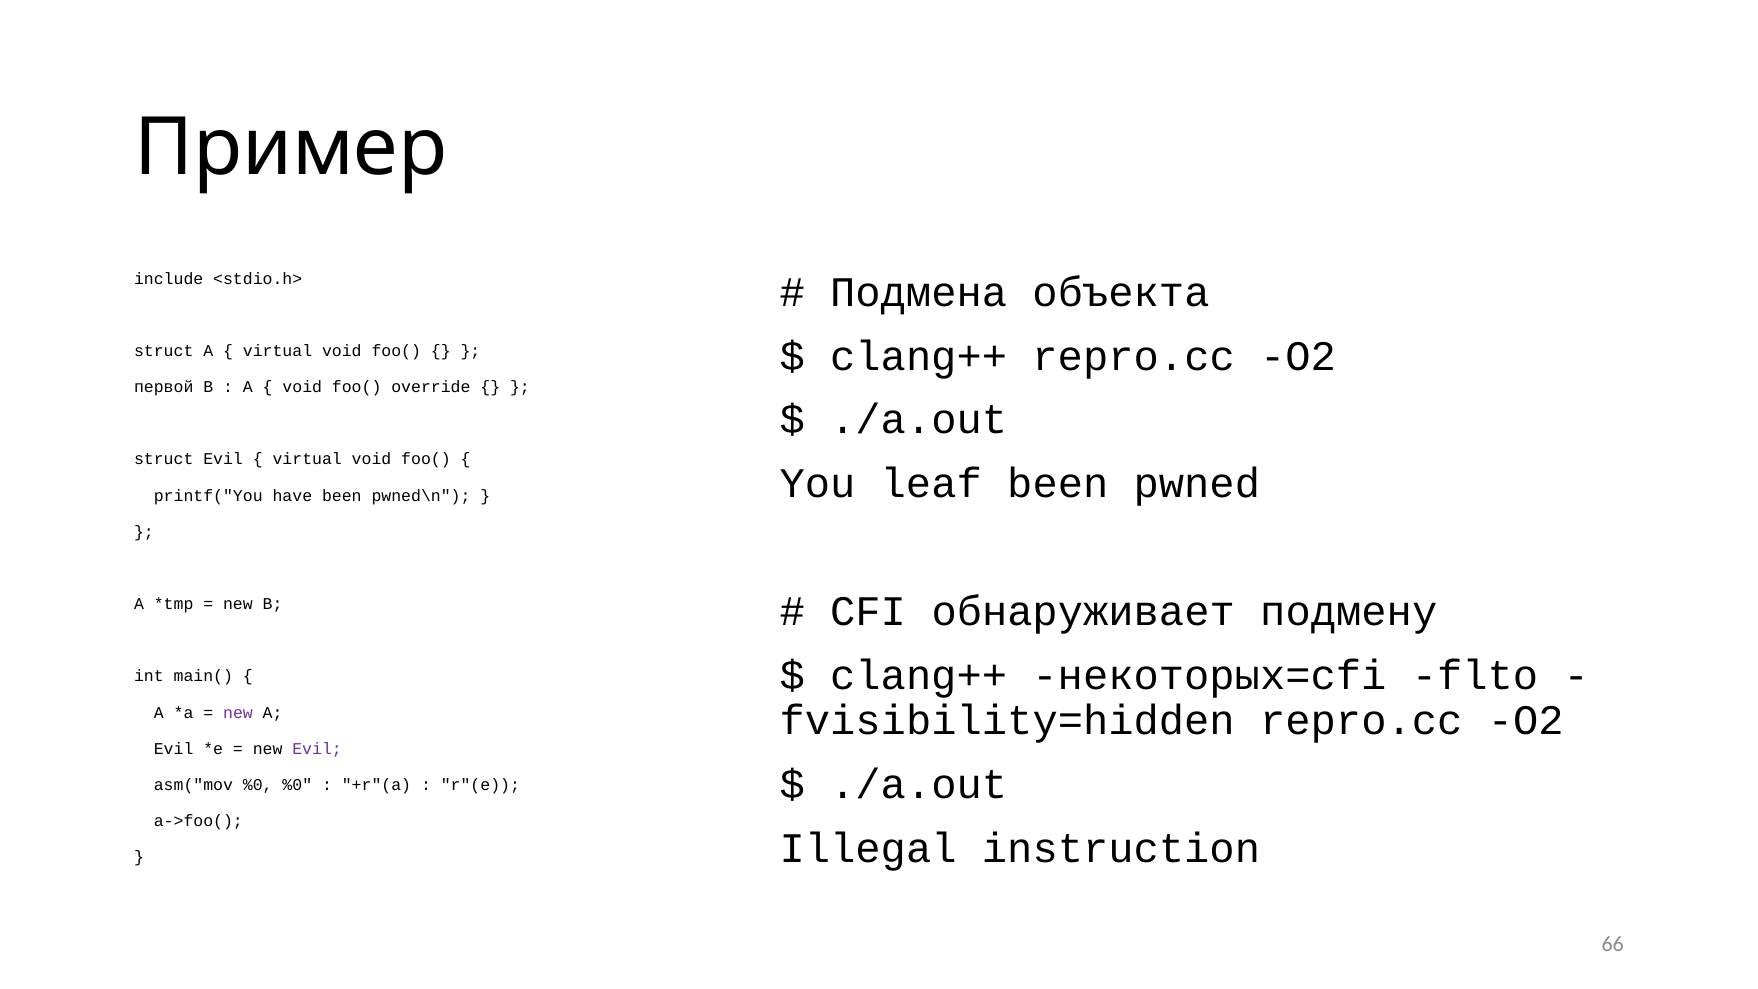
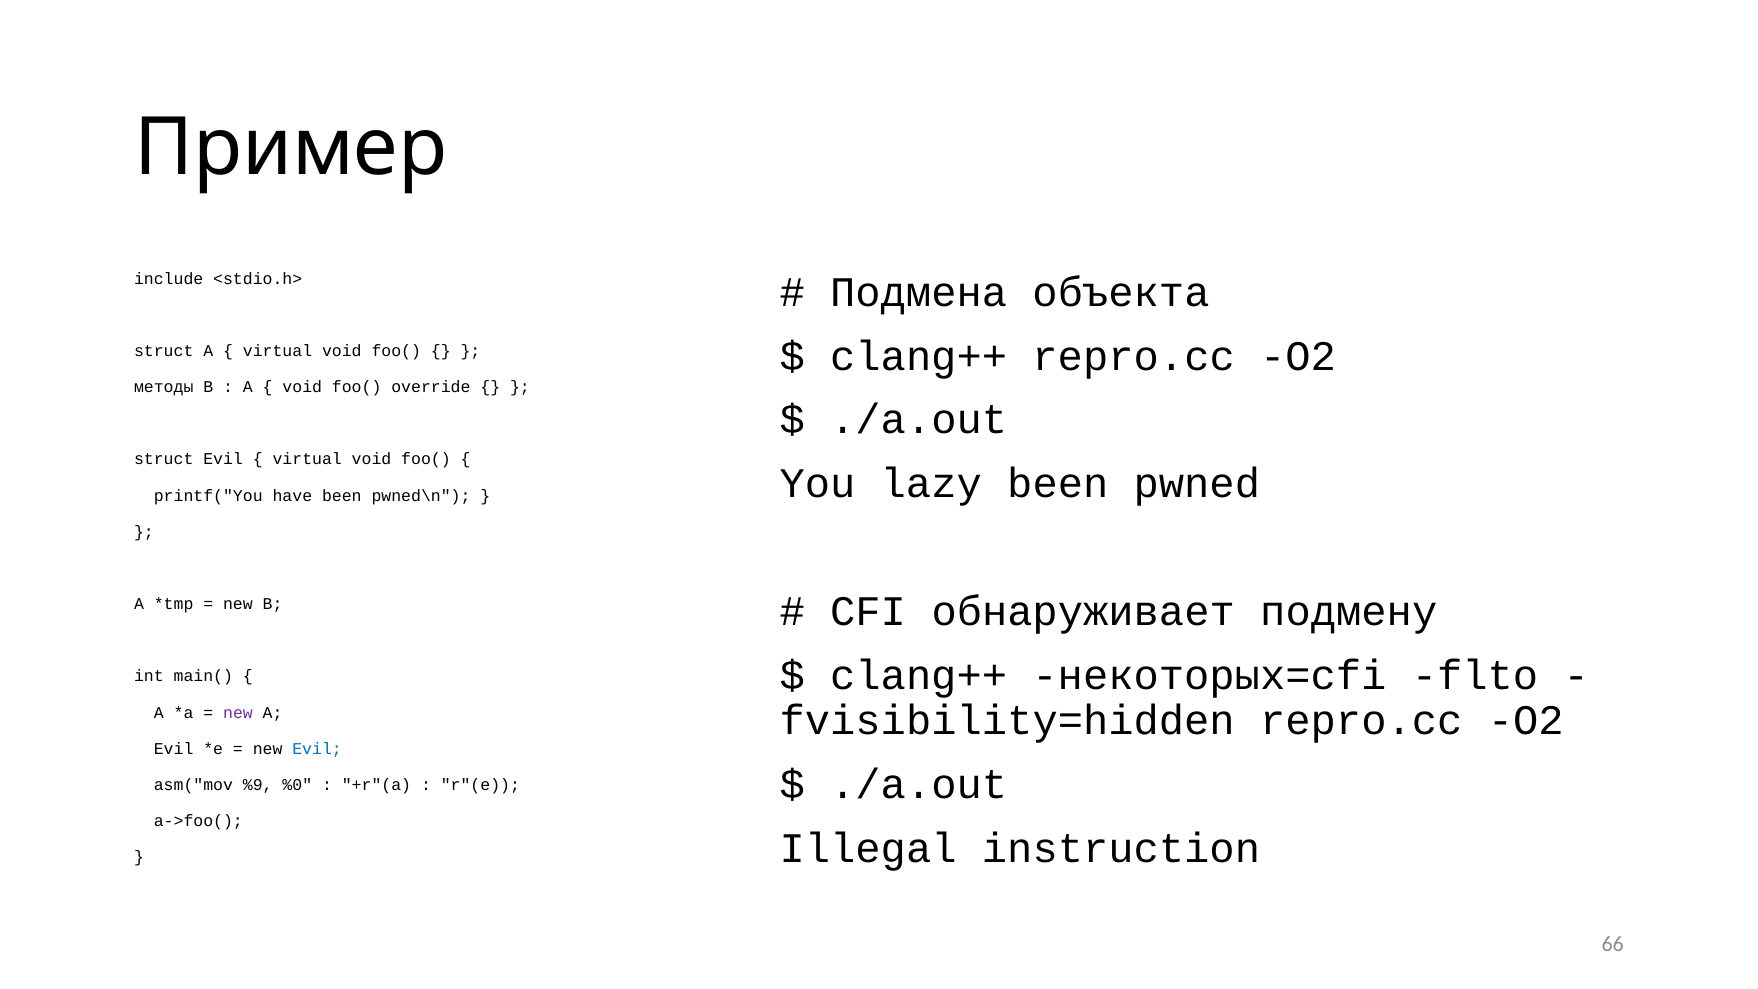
первой: первой -> методы
leaf: leaf -> lazy
Evil at (317, 749) colour: purple -> blue
asm("mov %0: %0 -> %9
